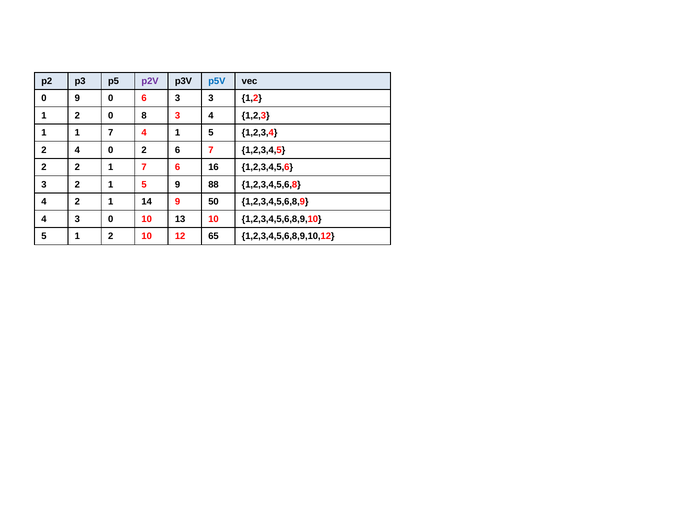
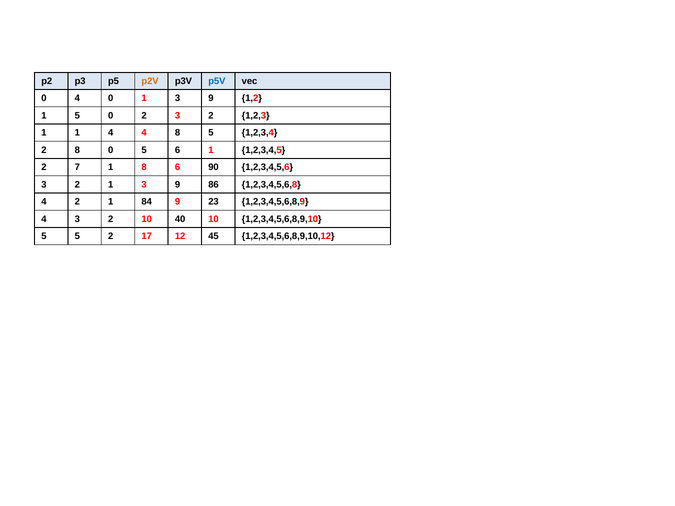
p2V colour: purple -> orange
0 9: 9 -> 4
0 6: 6 -> 1
3 at (211, 98): 3 -> 9
2 at (77, 116): 2 -> 5
0 8: 8 -> 2
4 at (211, 116): 4 -> 2
1 1 7: 7 -> 4
4 1: 1 -> 8
2 4: 4 -> 8
0 2: 2 -> 5
6 7: 7 -> 1
2 2: 2 -> 7
7 at (144, 167): 7 -> 8
16: 16 -> 90
2 1 5: 5 -> 3
88: 88 -> 86
14: 14 -> 84
50: 50 -> 23
4 3 0: 0 -> 2
13: 13 -> 40
5 1: 1 -> 5
2 10: 10 -> 17
65: 65 -> 45
